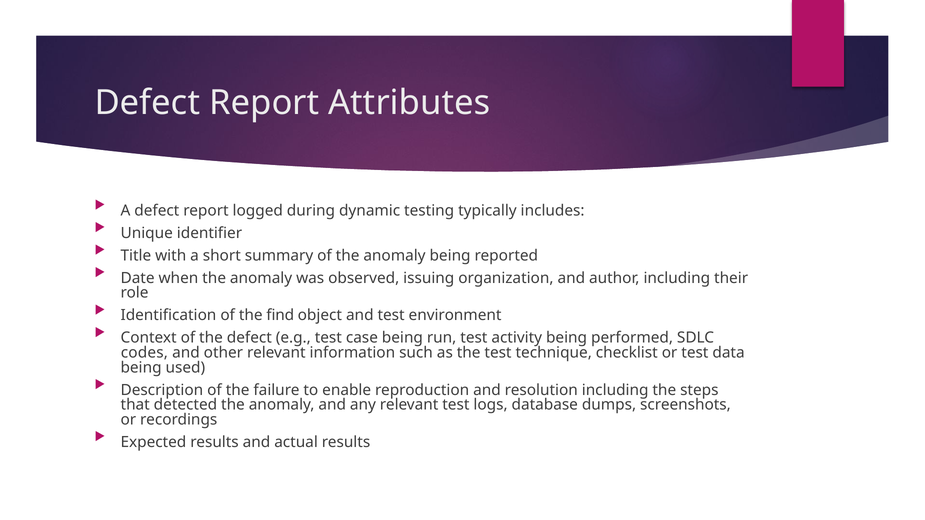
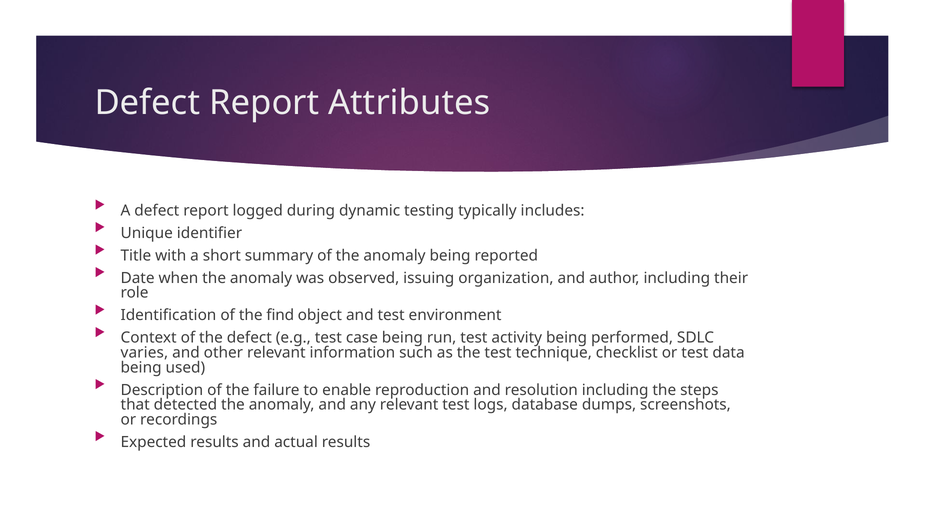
codes: codes -> varies
